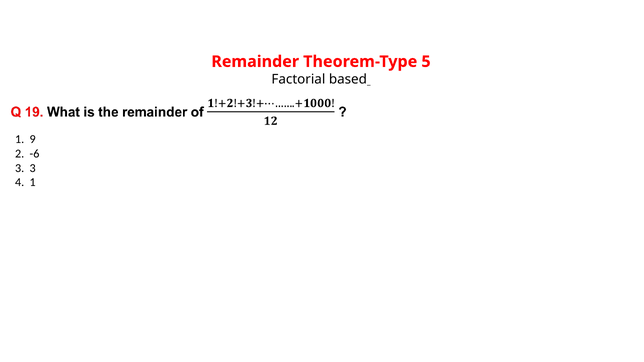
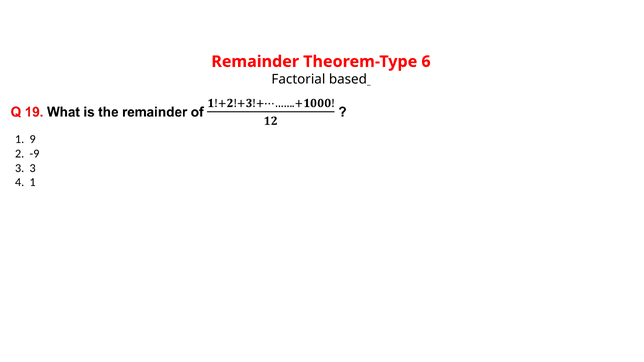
5: 5 -> 6
-6: -6 -> -9
